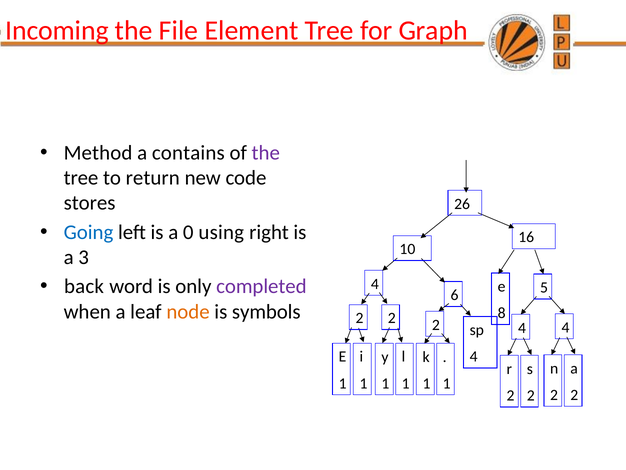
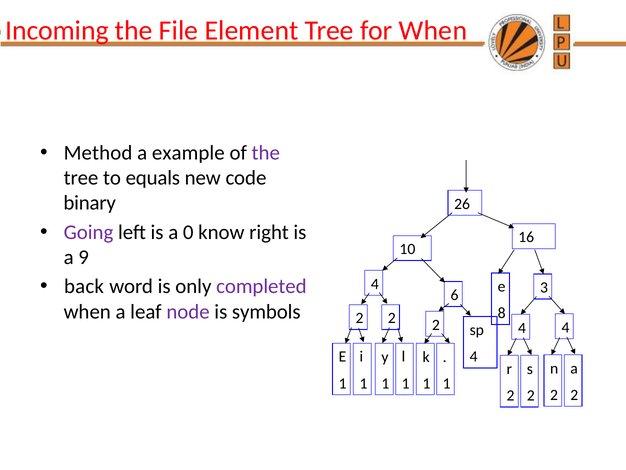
for Graph: Graph -> When
contains: contains -> example
return: return -> equals
stores: stores -> binary
Going colour: blue -> purple
using: using -> know
3: 3 -> 9
5: 5 -> 3
node colour: orange -> purple
